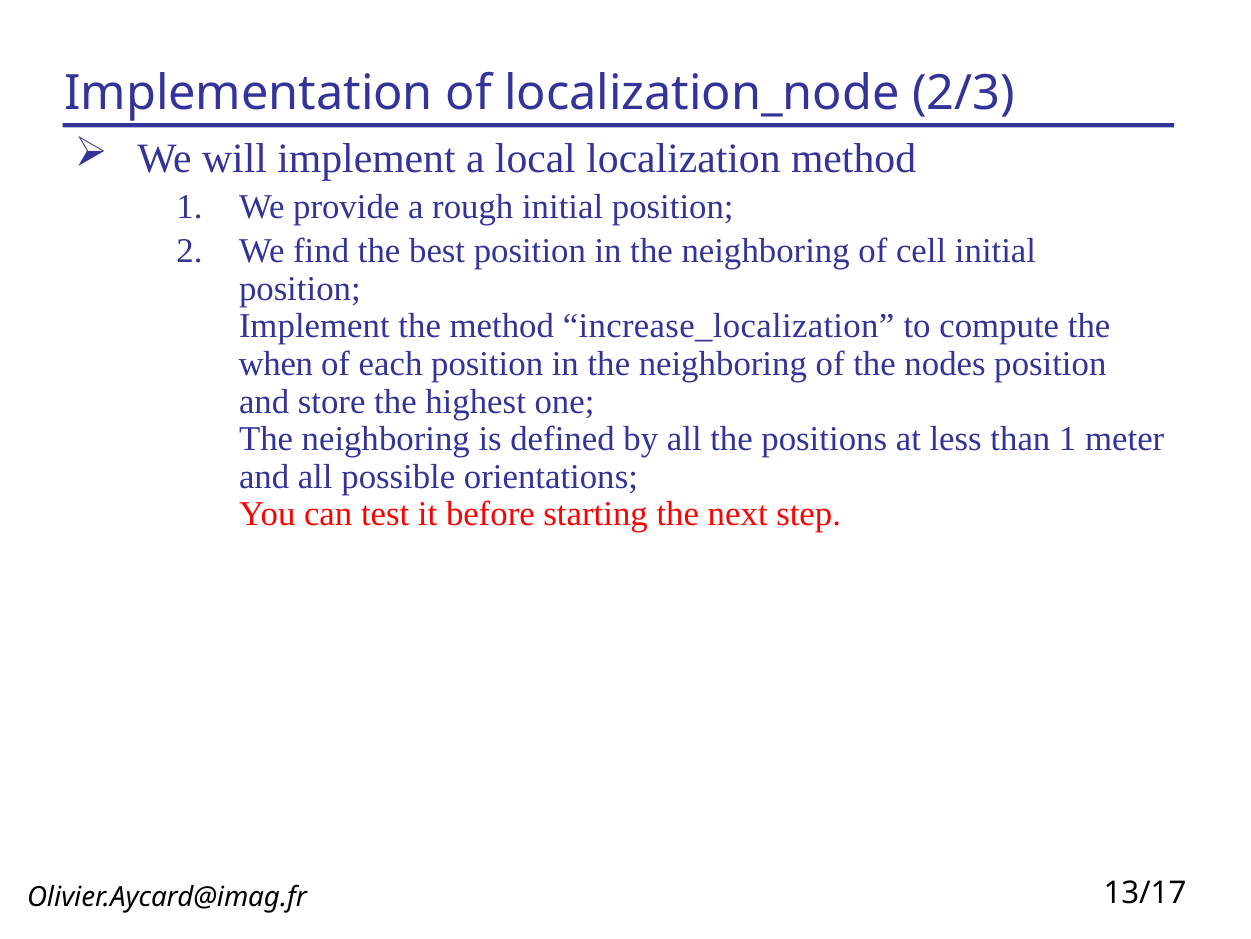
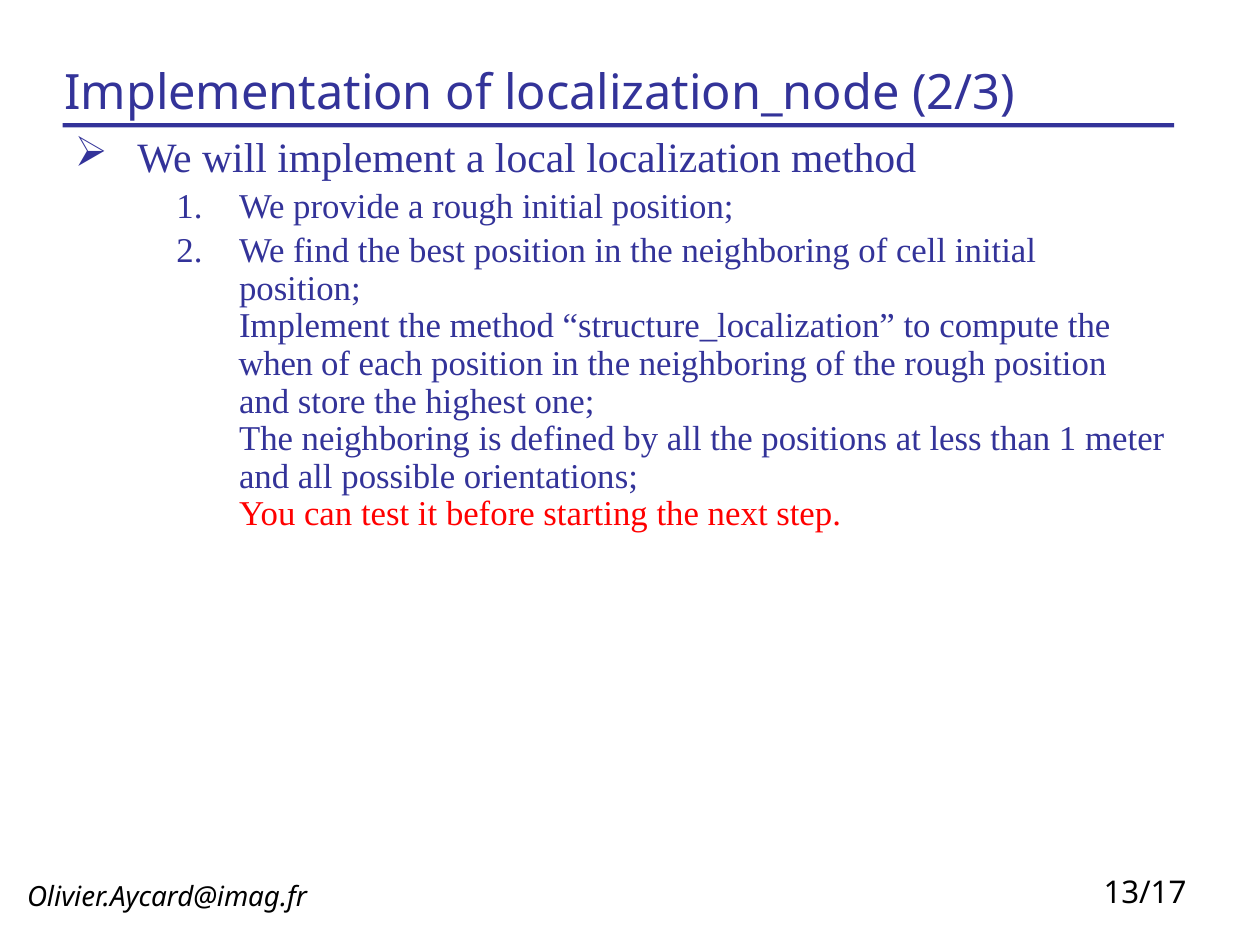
increase_localization: increase_localization -> structure_localization
the nodes: nodes -> rough
